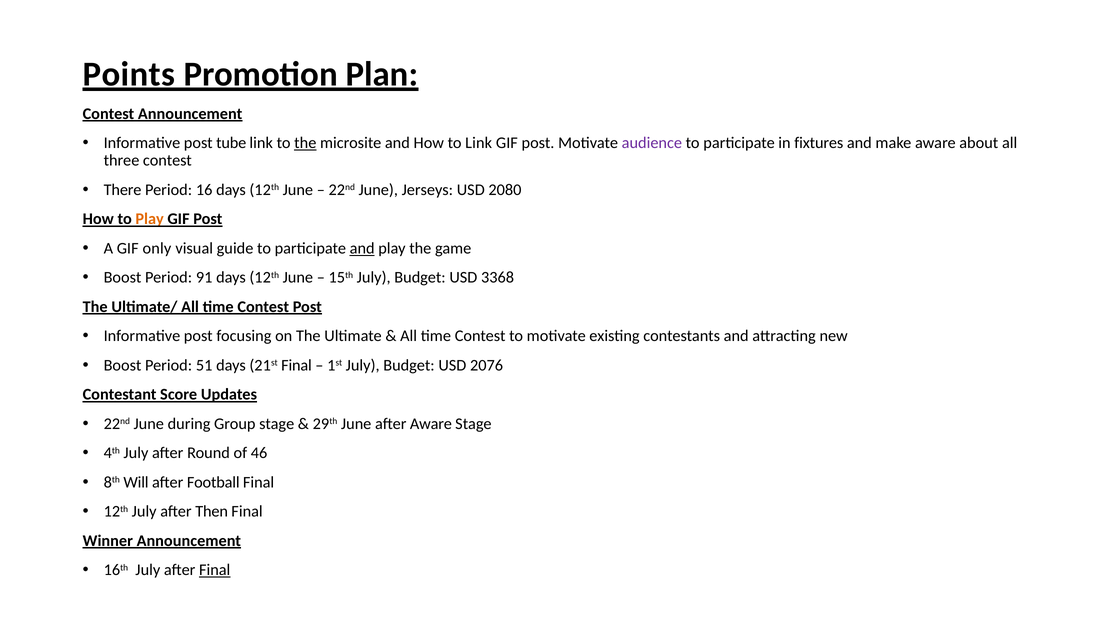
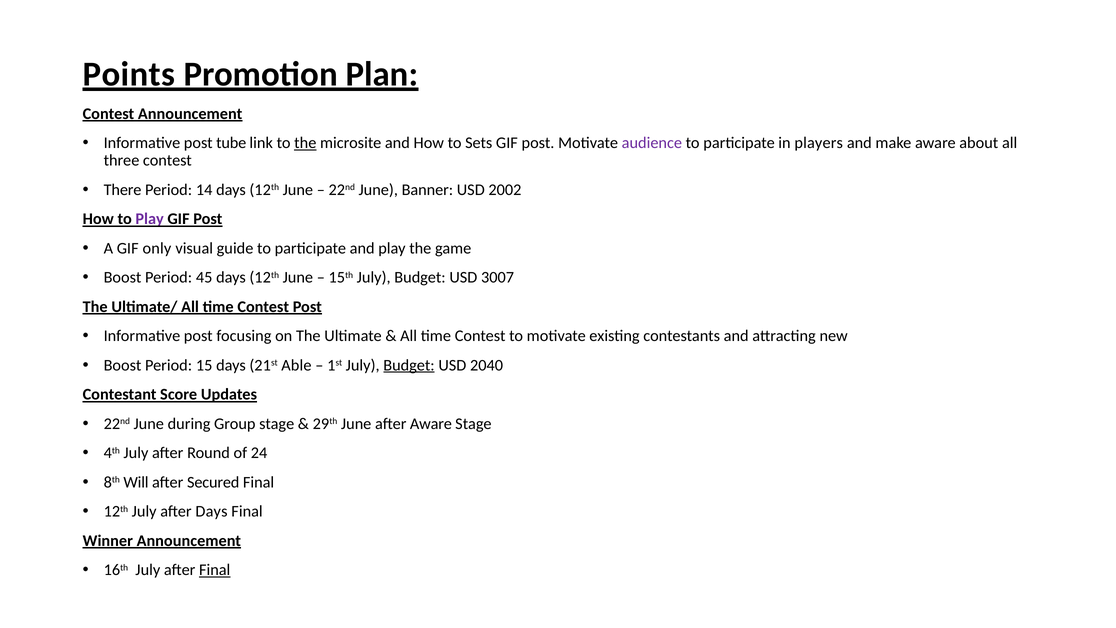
to Link: Link -> Sets
fixtures: fixtures -> players
16: 16 -> 14
Jerseys: Jerseys -> Banner
2080: 2080 -> 2002
Play at (150, 219) colour: orange -> purple
and at (362, 248) underline: present -> none
91: 91 -> 45
3368: 3368 -> 3007
51: 51 -> 15
21st Final: Final -> Able
Budget at (409, 365) underline: none -> present
2076: 2076 -> 2040
46: 46 -> 24
Football: Football -> Secured
after Then: Then -> Days
